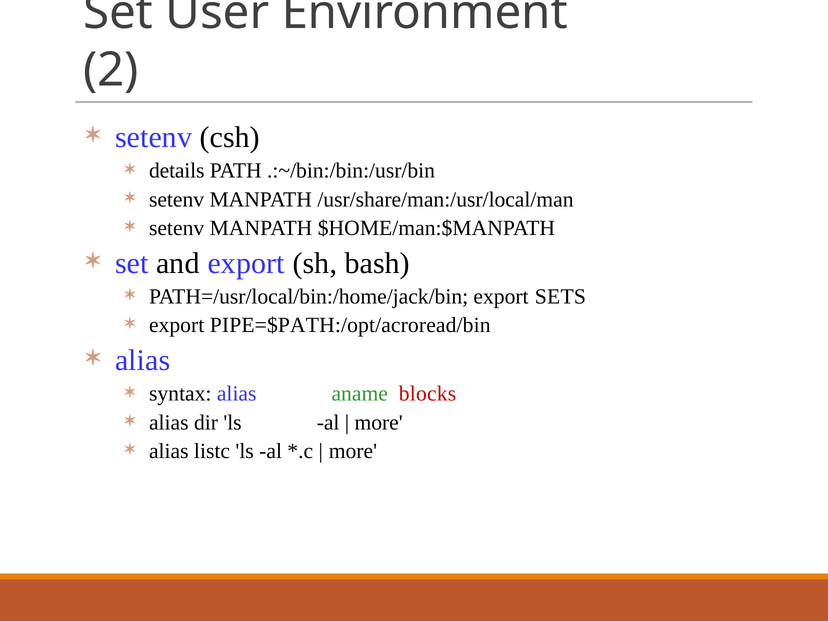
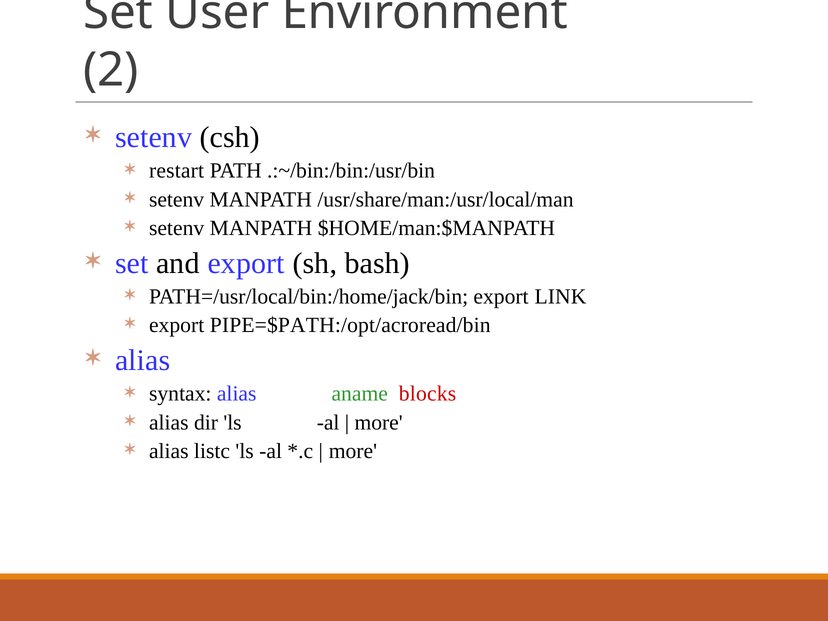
details: details -> restart
SETS: SETS -> LINK
